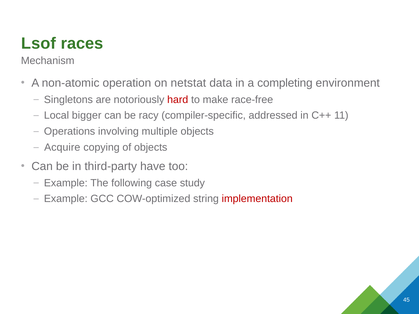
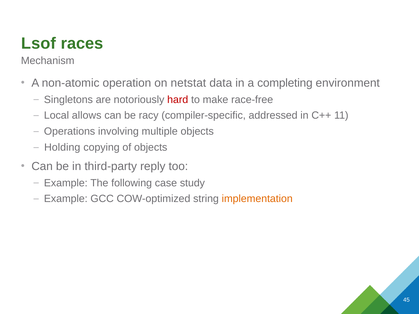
bigger: bigger -> allows
Acquire: Acquire -> Holding
have: have -> reply
implementation colour: red -> orange
